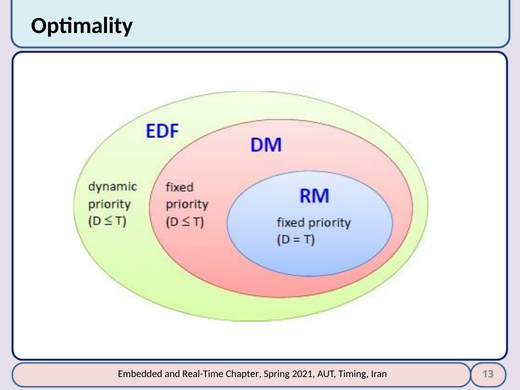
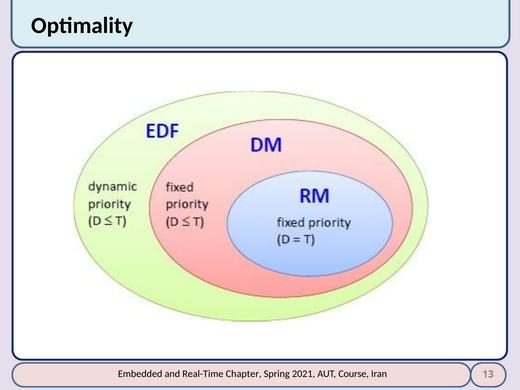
Timing: Timing -> Course
